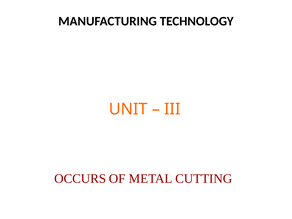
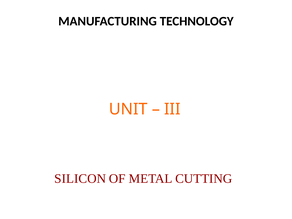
OCCURS: OCCURS -> SILICON
